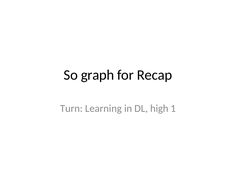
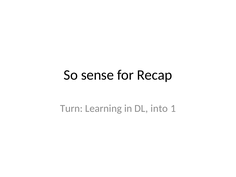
graph: graph -> sense
high: high -> into
